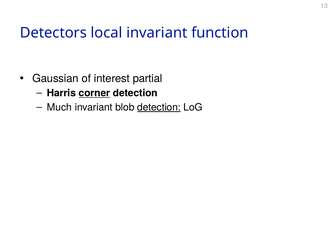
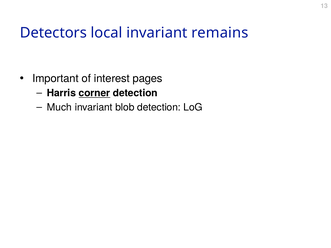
function: function -> remains
Gaussian: Gaussian -> Important
partial: partial -> pages
detection at (159, 107) underline: present -> none
